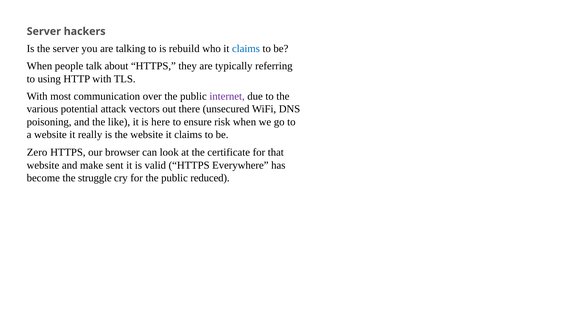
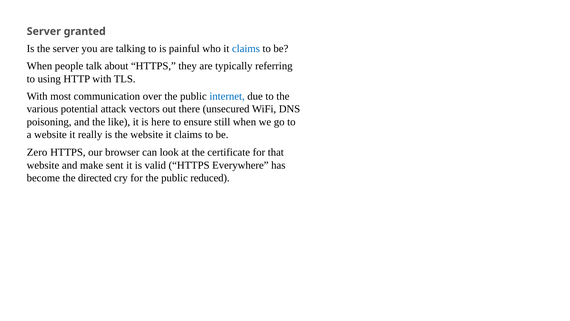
hackers: hackers -> granted
rebuild: rebuild -> painful
internet colour: purple -> blue
risk: risk -> still
struggle: struggle -> directed
